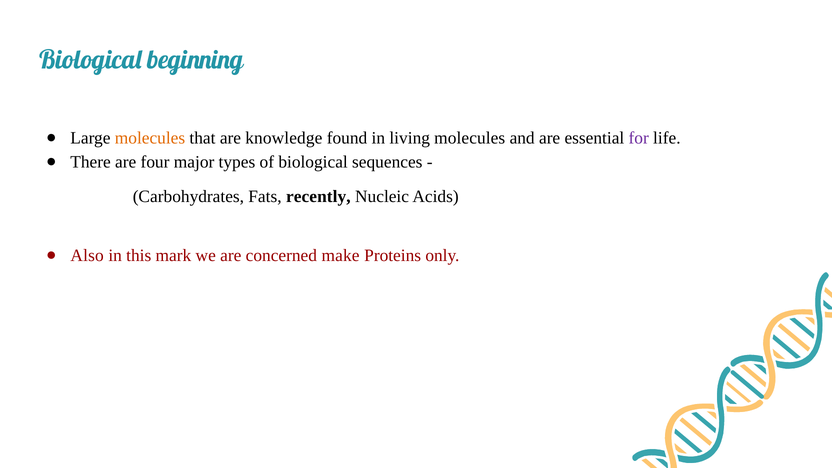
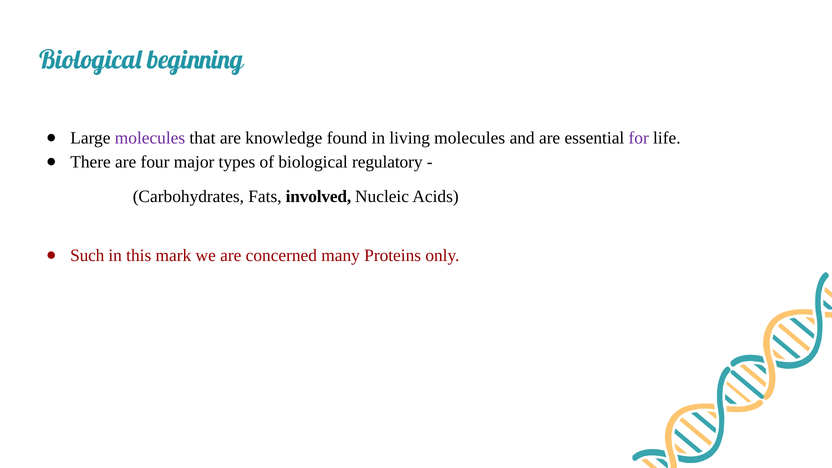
molecules at (150, 138) colour: orange -> purple
sequences: sequences -> regulatory
recently: recently -> involved
Also: Also -> Such
make: make -> many
